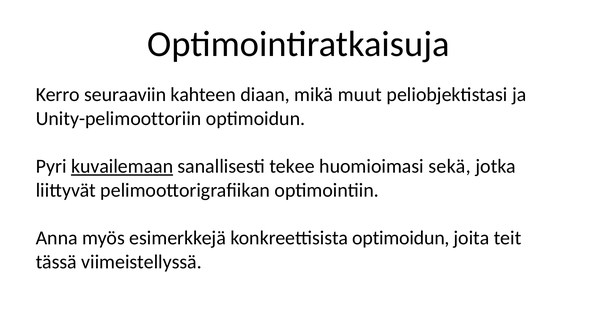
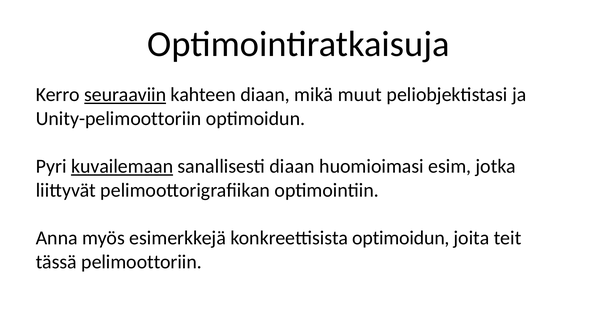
seuraaviin underline: none -> present
sanallisesti tekee: tekee -> diaan
sekä: sekä -> esim
viimeistellyssä: viimeistellyssä -> pelimoottoriin
